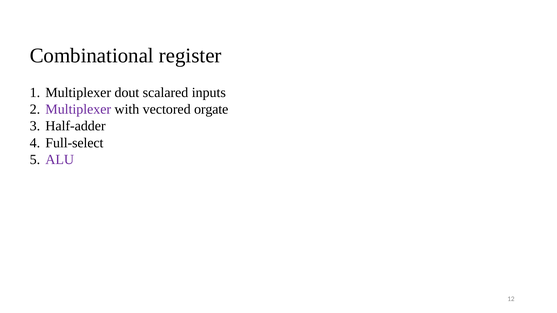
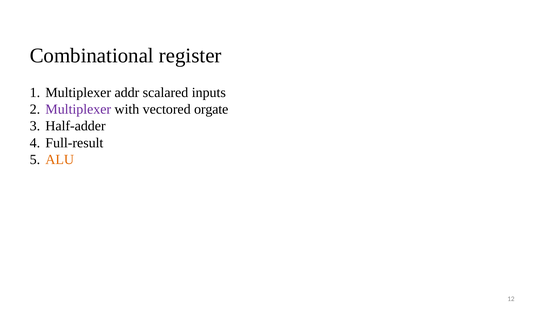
dout: dout -> addr
Full-select: Full-select -> Full-result
ALU colour: purple -> orange
